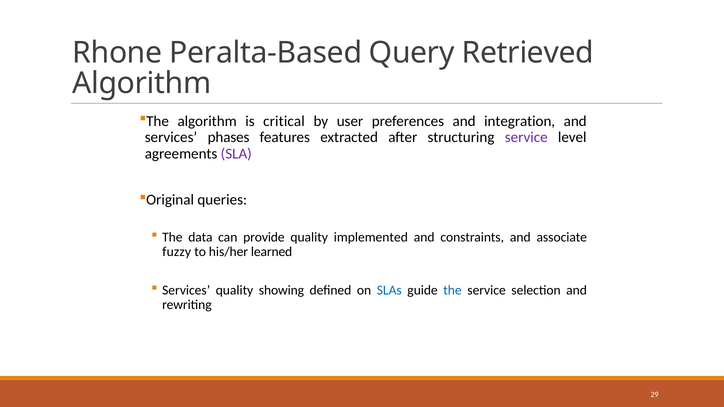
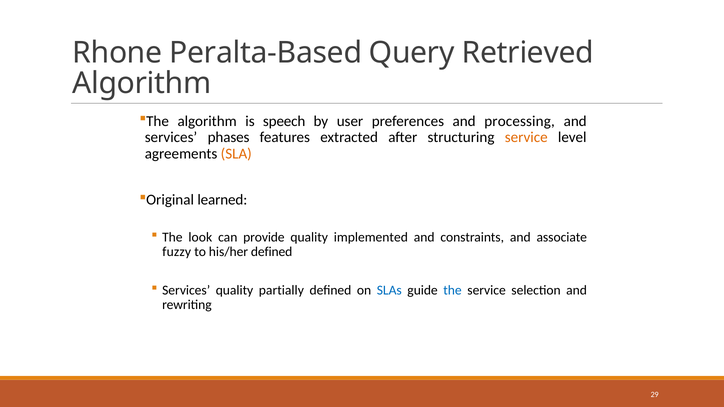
critical: critical -> speech
integration: integration -> processing
service at (526, 138) colour: purple -> orange
SLA colour: purple -> orange
queries: queries -> learned
data: data -> look
his/her learned: learned -> defined
showing: showing -> partially
